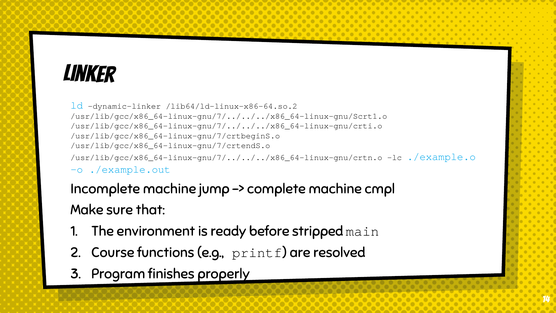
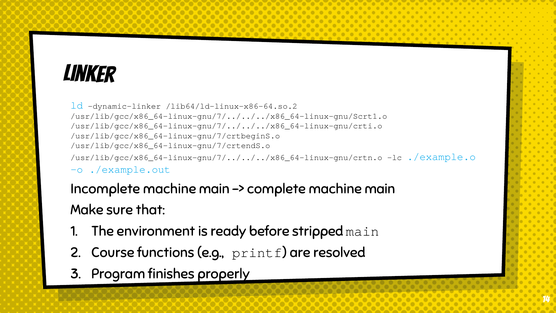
Incomplete machine jump: jump -> main
complete machine cmpl: cmpl -> main
